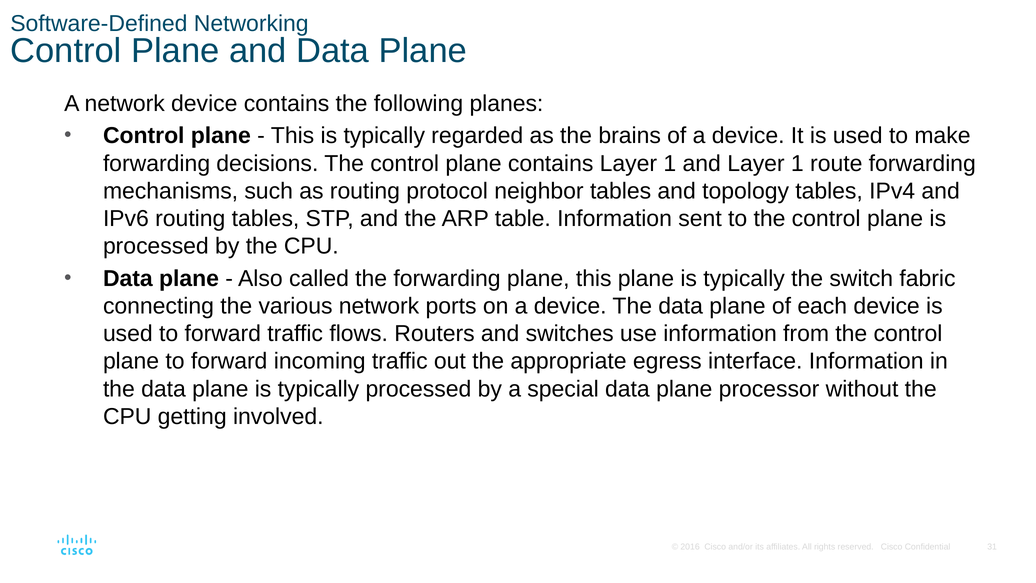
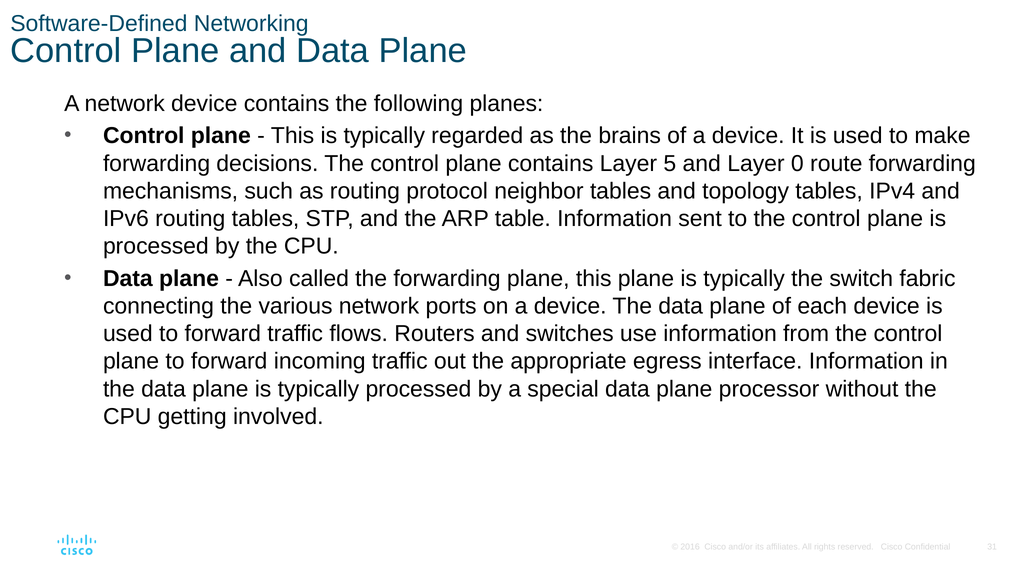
contains Layer 1: 1 -> 5
and Layer 1: 1 -> 0
